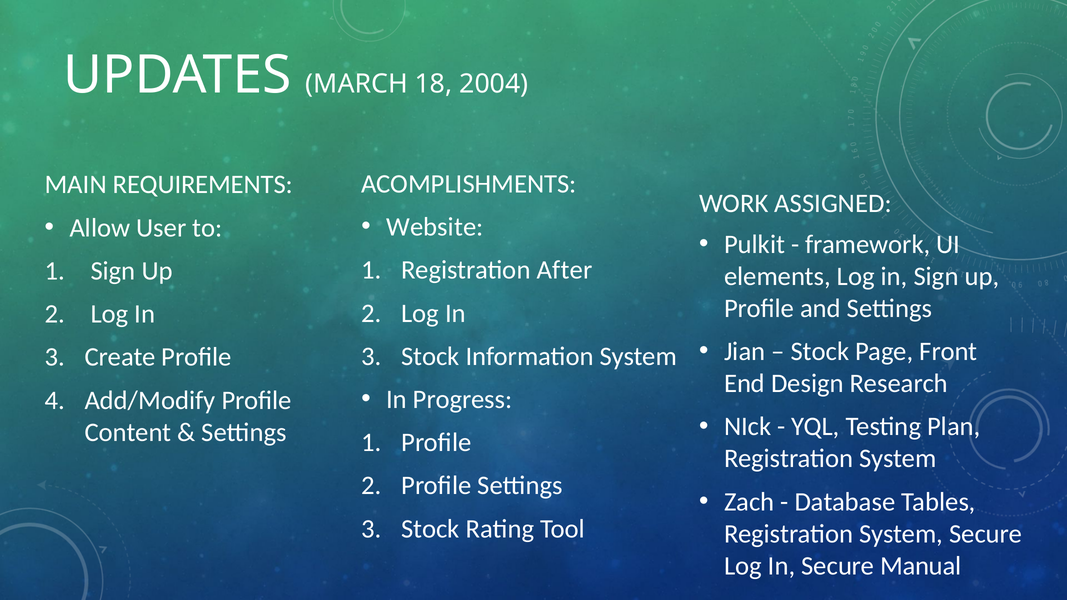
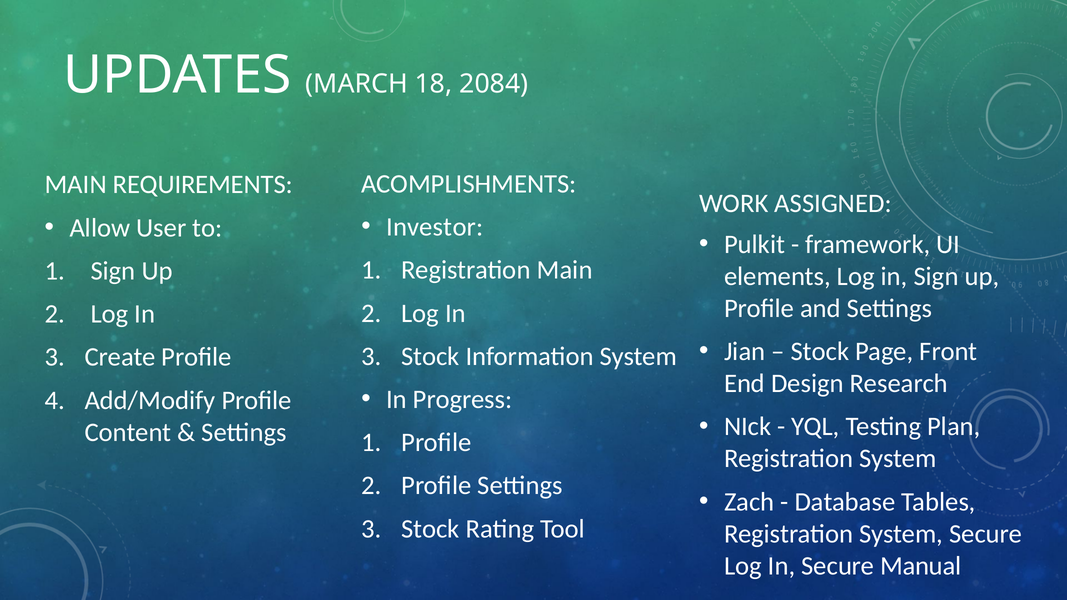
2004: 2004 -> 2084
Website: Website -> Investor
Registration After: After -> Main
